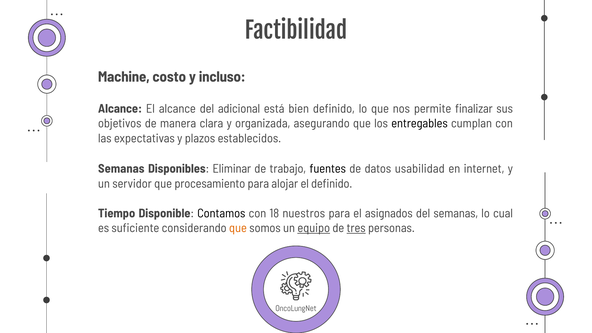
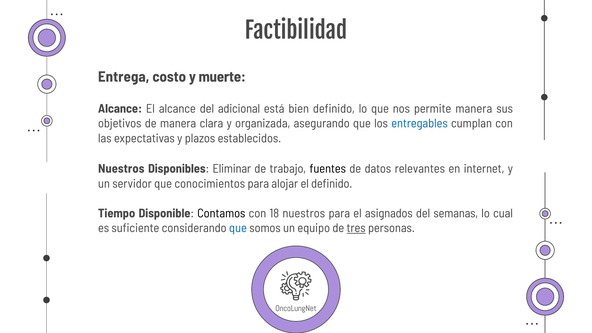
Machine: Machine -> Entrega
incluso: incluso -> muerte
permite finalizar: finalizar -> manera
entregables colour: black -> blue
Semanas at (121, 169): Semanas -> Nuestros
usabilidad: usabilidad -> relevantes
procesamiento: procesamiento -> conocimientos
que at (238, 228) colour: orange -> blue
equipo underline: present -> none
